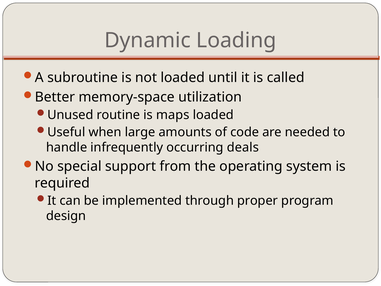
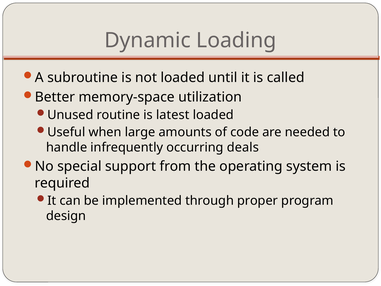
maps: maps -> latest
